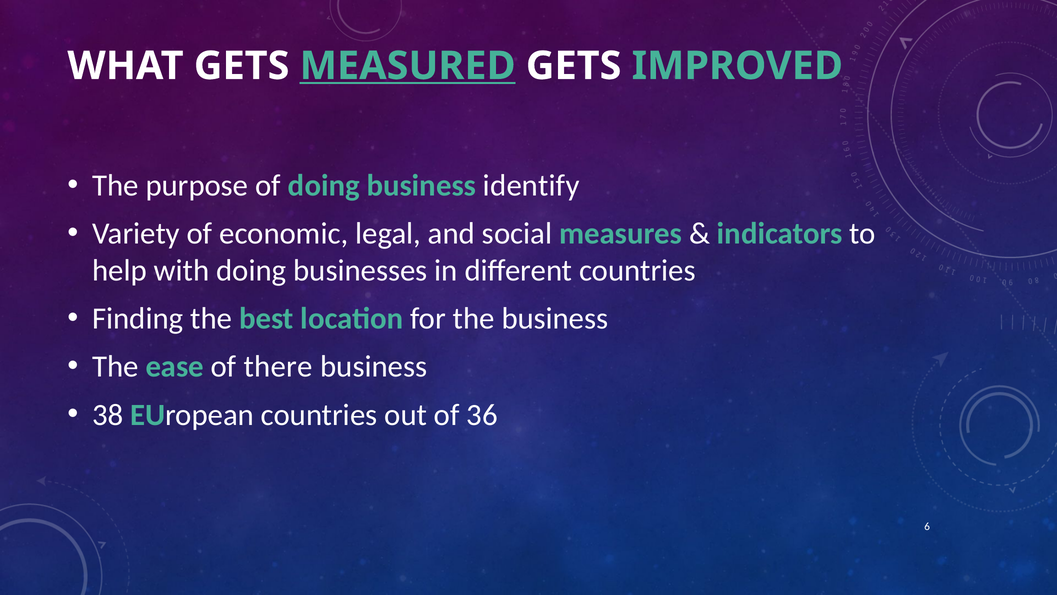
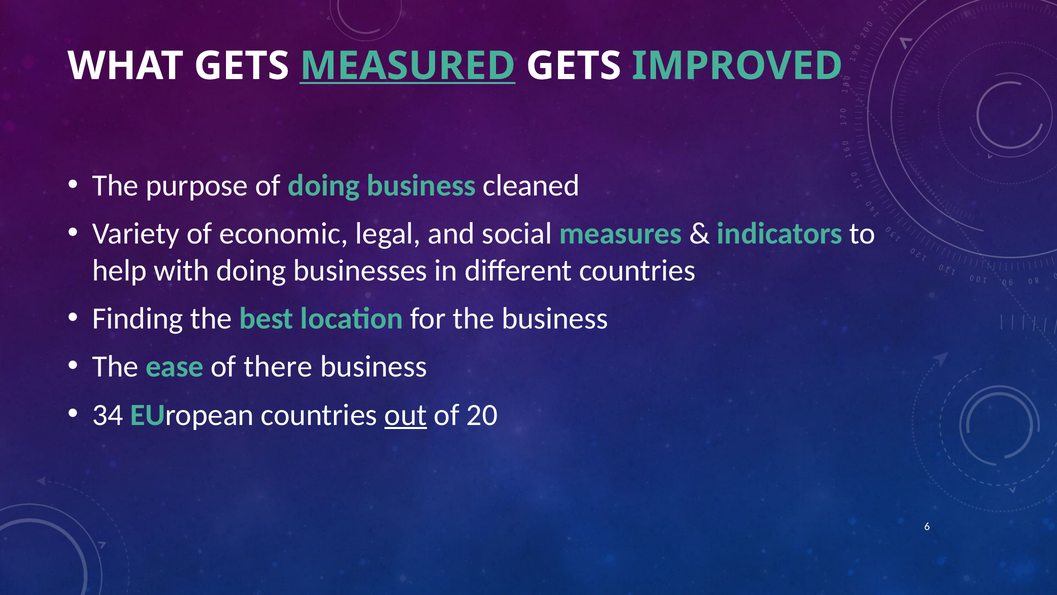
identify: identify -> cleaned
38: 38 -> 34
out underline: none -> present
36: 36 -> 20
